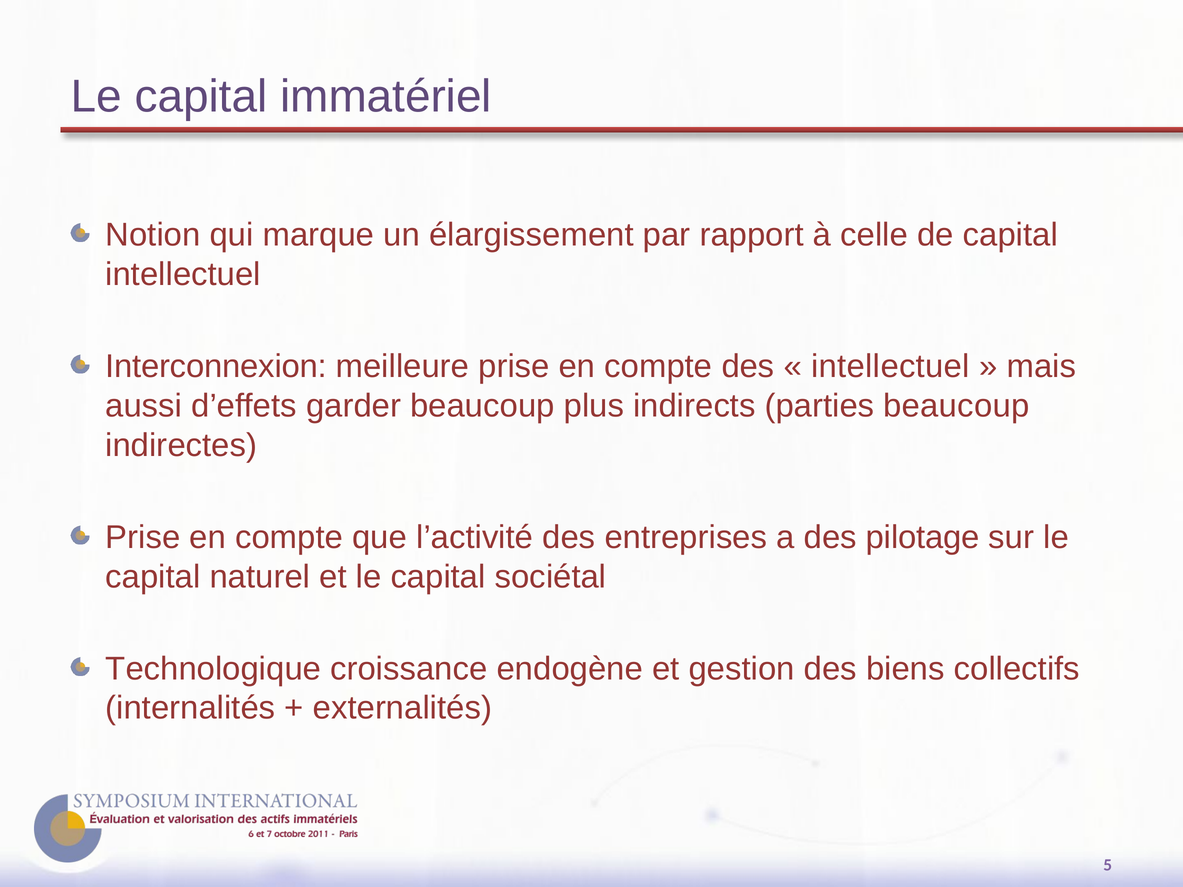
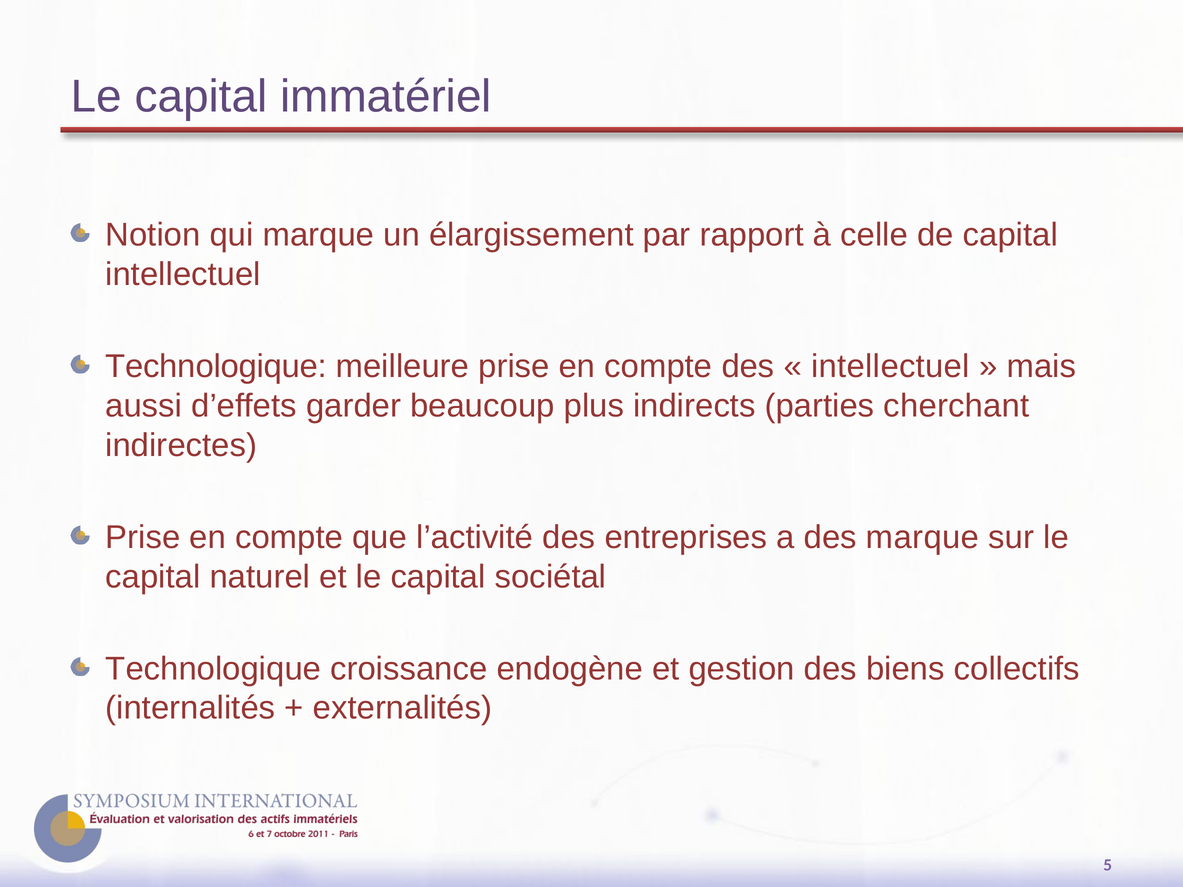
Interconnexion at (216, 366): Interconnexion -> Technologique
parties beaucoup: beaucoup -> cherchant
des pilotage: pilotage -> marque
